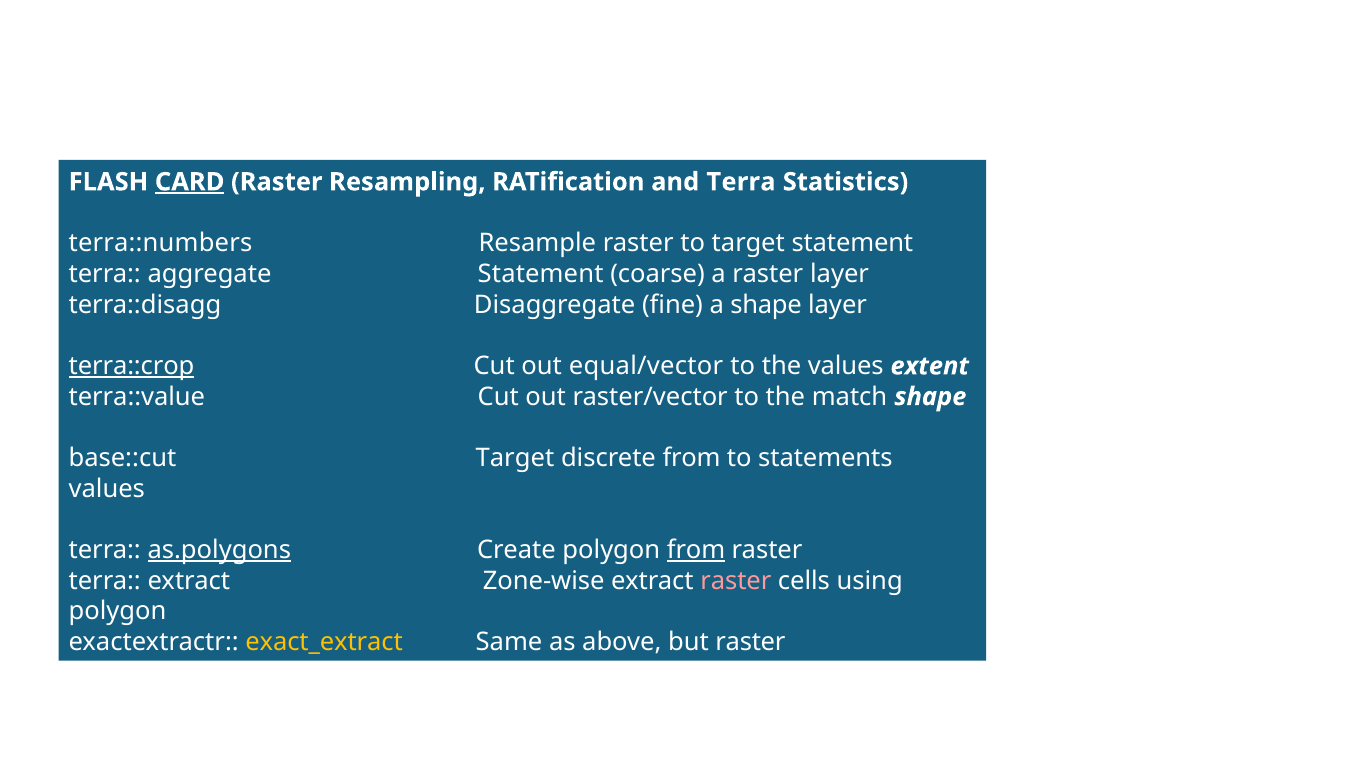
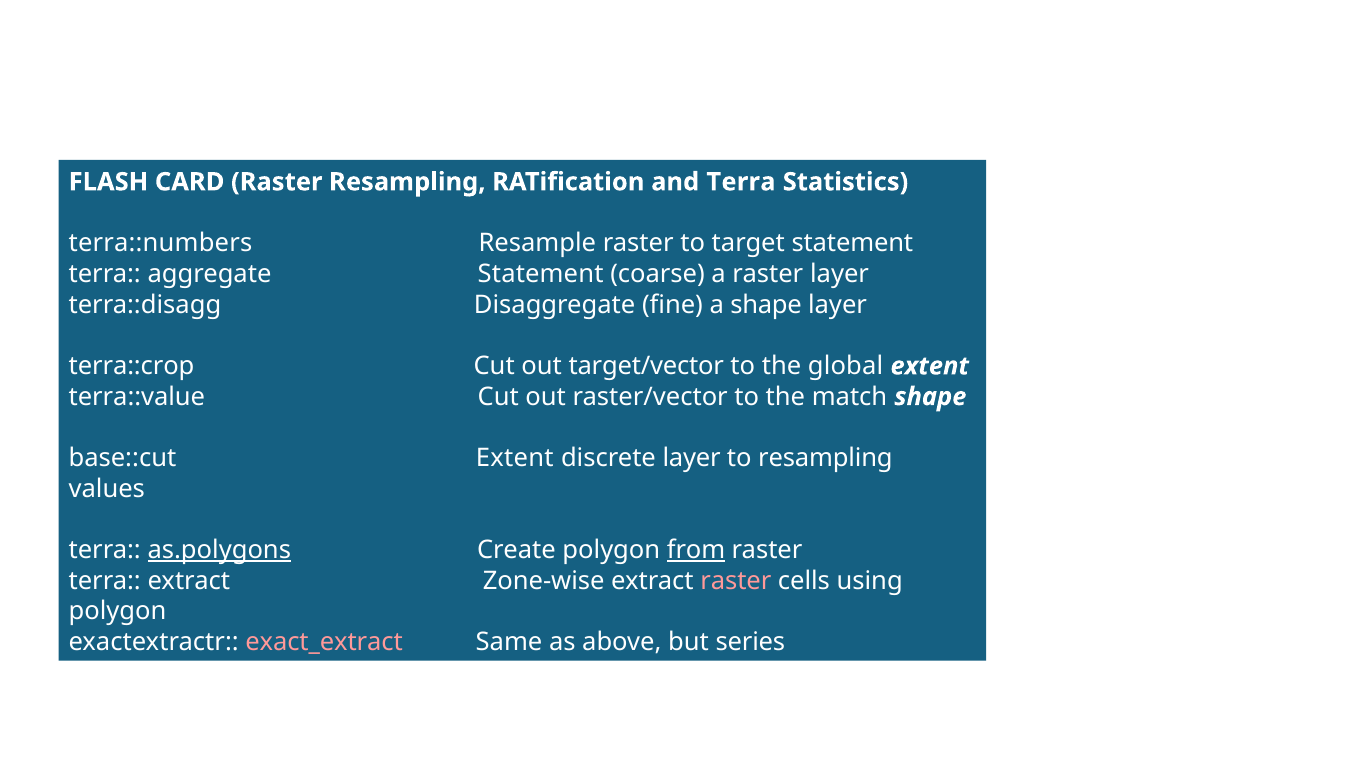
CARD underline: present -> none
terra::crop underline: present -> none
equal/vector: equal/vector -> target/vector
the values: values -> global
base::cut Target: Target -> Extent
discrete from: from -> layer
to statements: statements -> resampling
exact_extract colour: yellow -> pink
but raster: raster -> series
